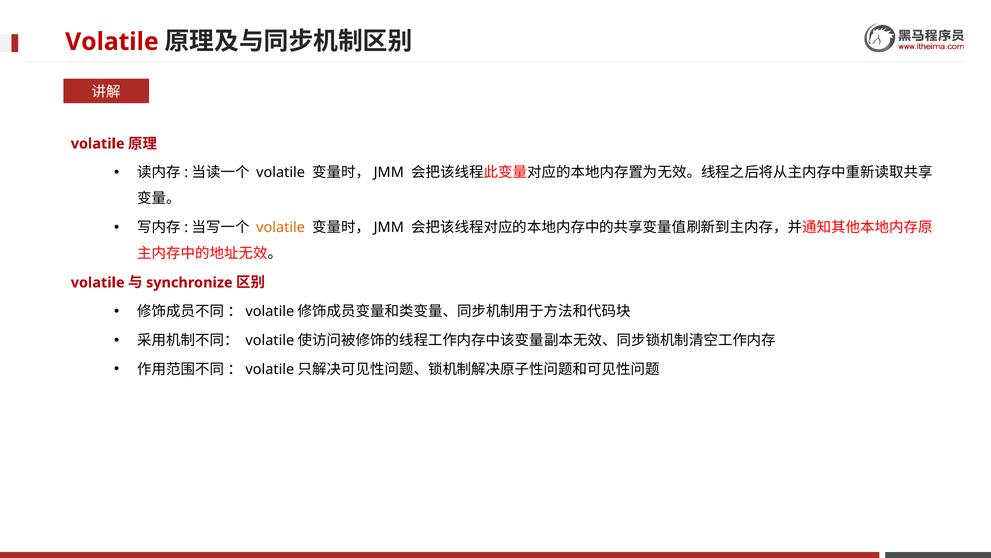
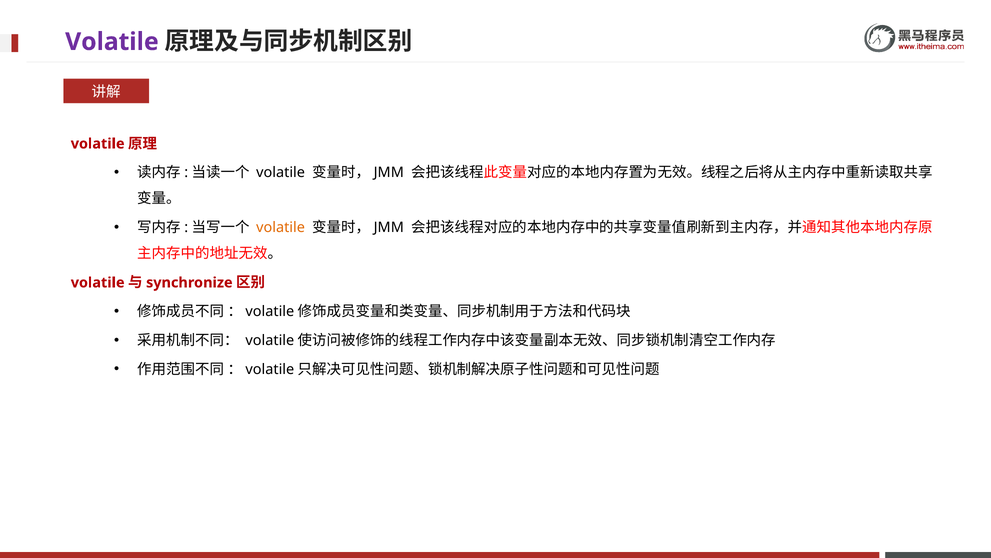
Volatile at (112, 42) colour: red -> purple
